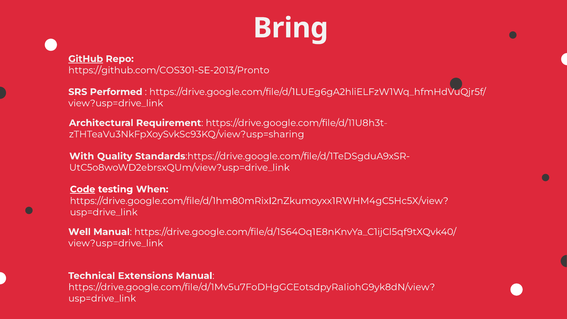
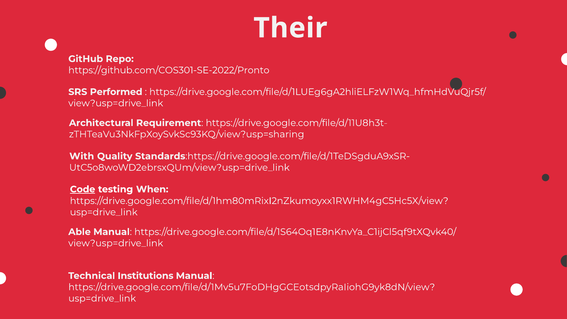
Bring: Bring -> Their
GitHub underline: present -> none
https://github.com/COS301-SE-2013/Pronto: https://github.com/COS301-SE-2013/Pronto -> https://github.com/COS301-SE-2022/Pronto
Well: Well -> Able
Extensions: Extensions -> Institutions
